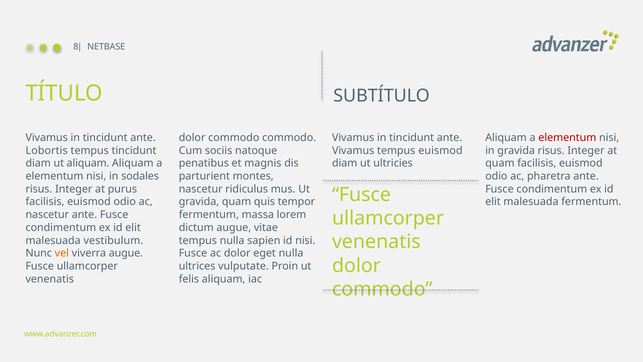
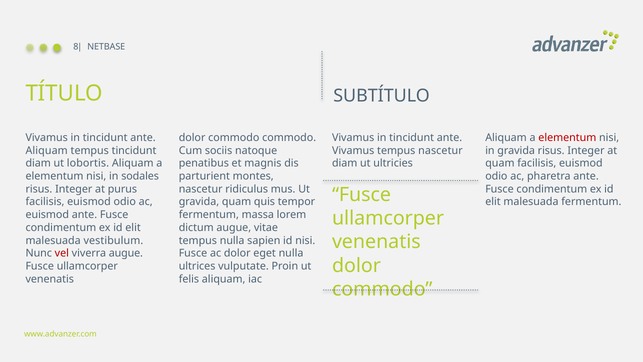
Lobortis at (47, 150): Lobortis -> Aliquam
tempus euismod: euismod -> nascetur
ut aliquam: aliquam -> lobortis
nascetur at (47, 215): nascetur -> euismod
vel colour: orange -> red
